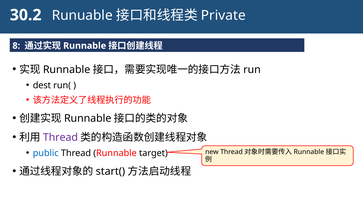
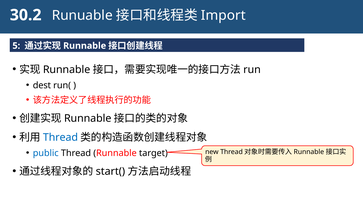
Private: Private -> Import
8: 8 -> 5
Thread at (60, 138) colour: purple -> blue
